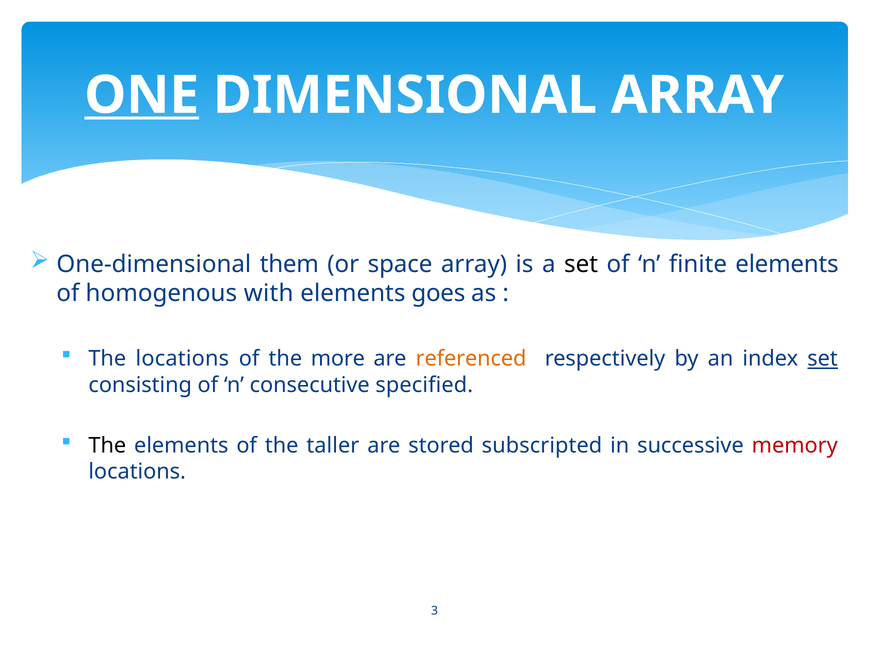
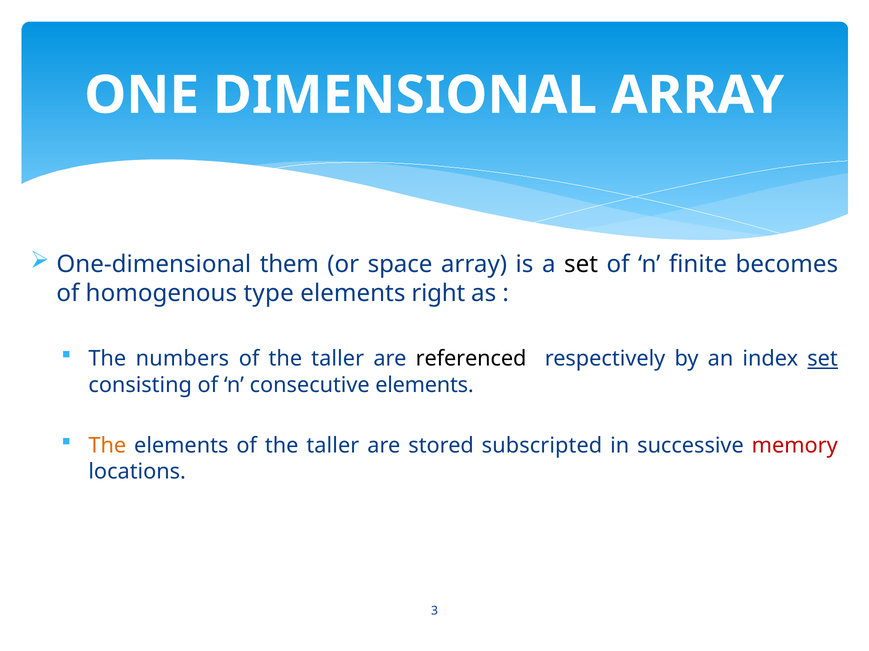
ONE underline: present -> none
finite elements: elements -> becomes
with: with -> type
goes: goes -> right
The locations: locations -> numbers
more at (338, 359): more -> taller
referenced colour: orange -> black
consecutive specified: specified -> elements
The at (107, 446) colour: black -> orange
